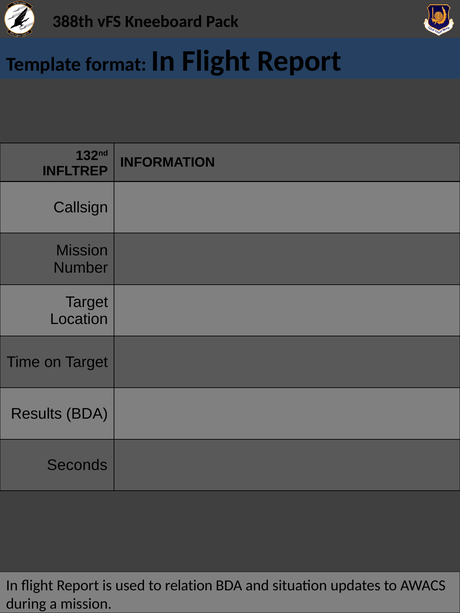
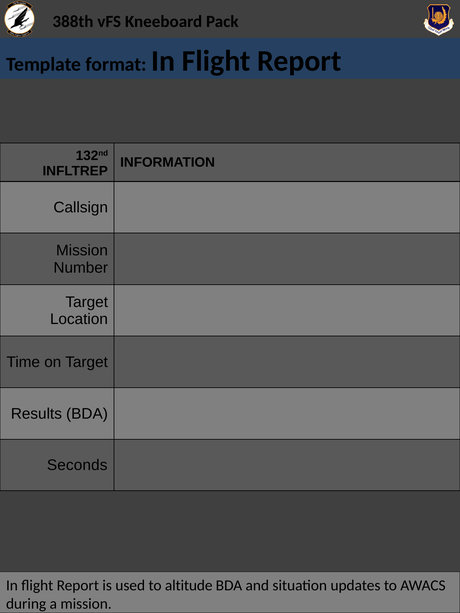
relation: relation -> altitude
